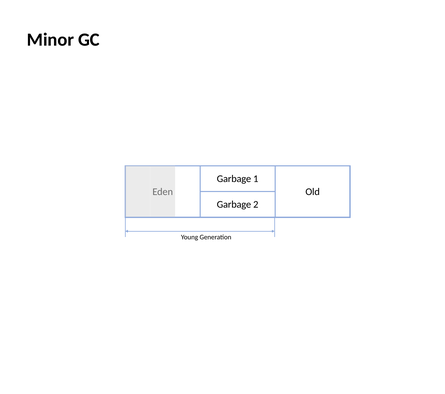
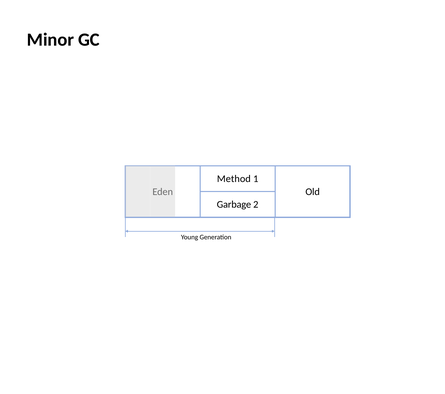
Garbage at (234, 179): Garbage -> Method
